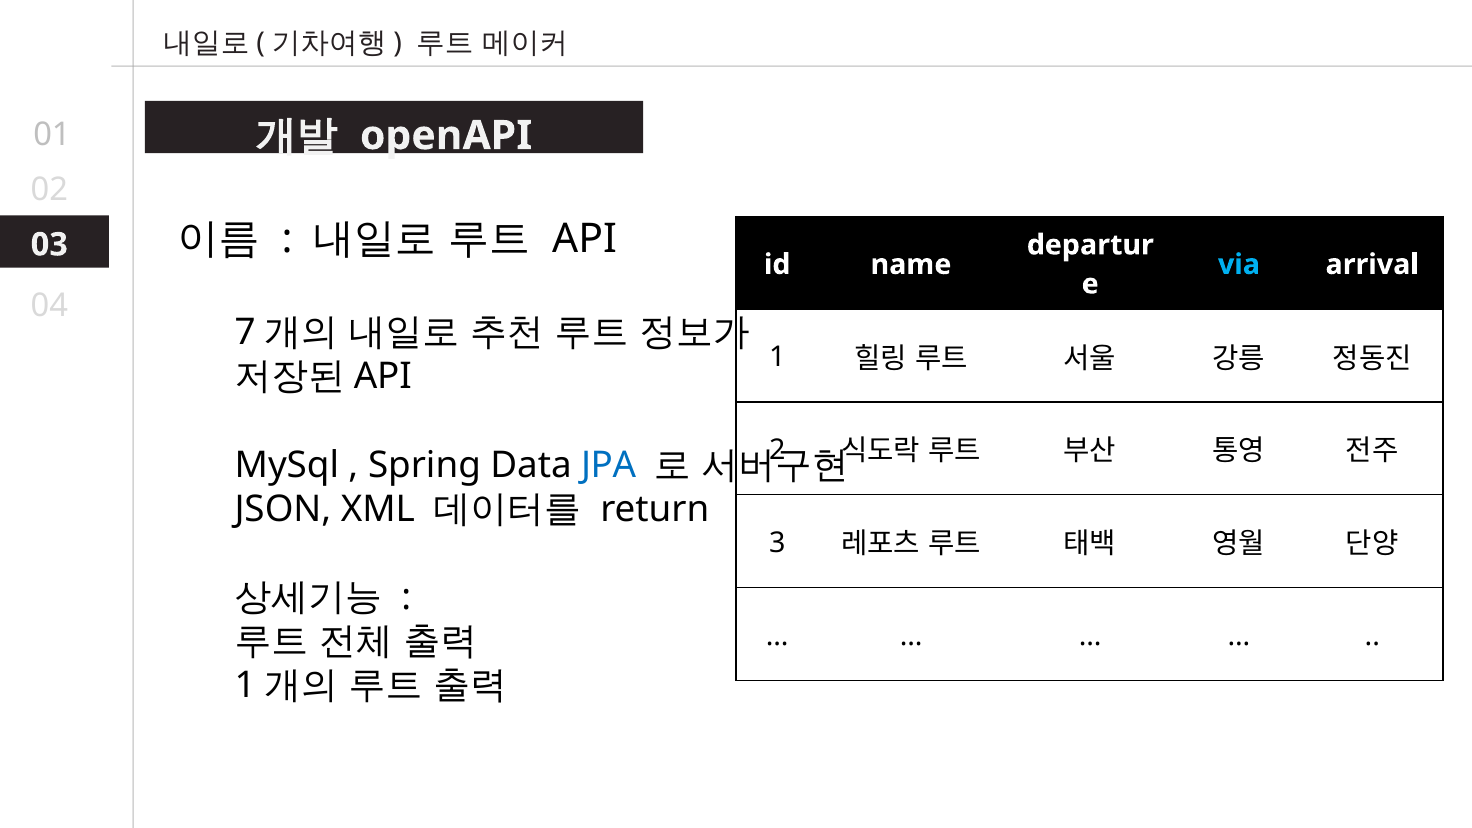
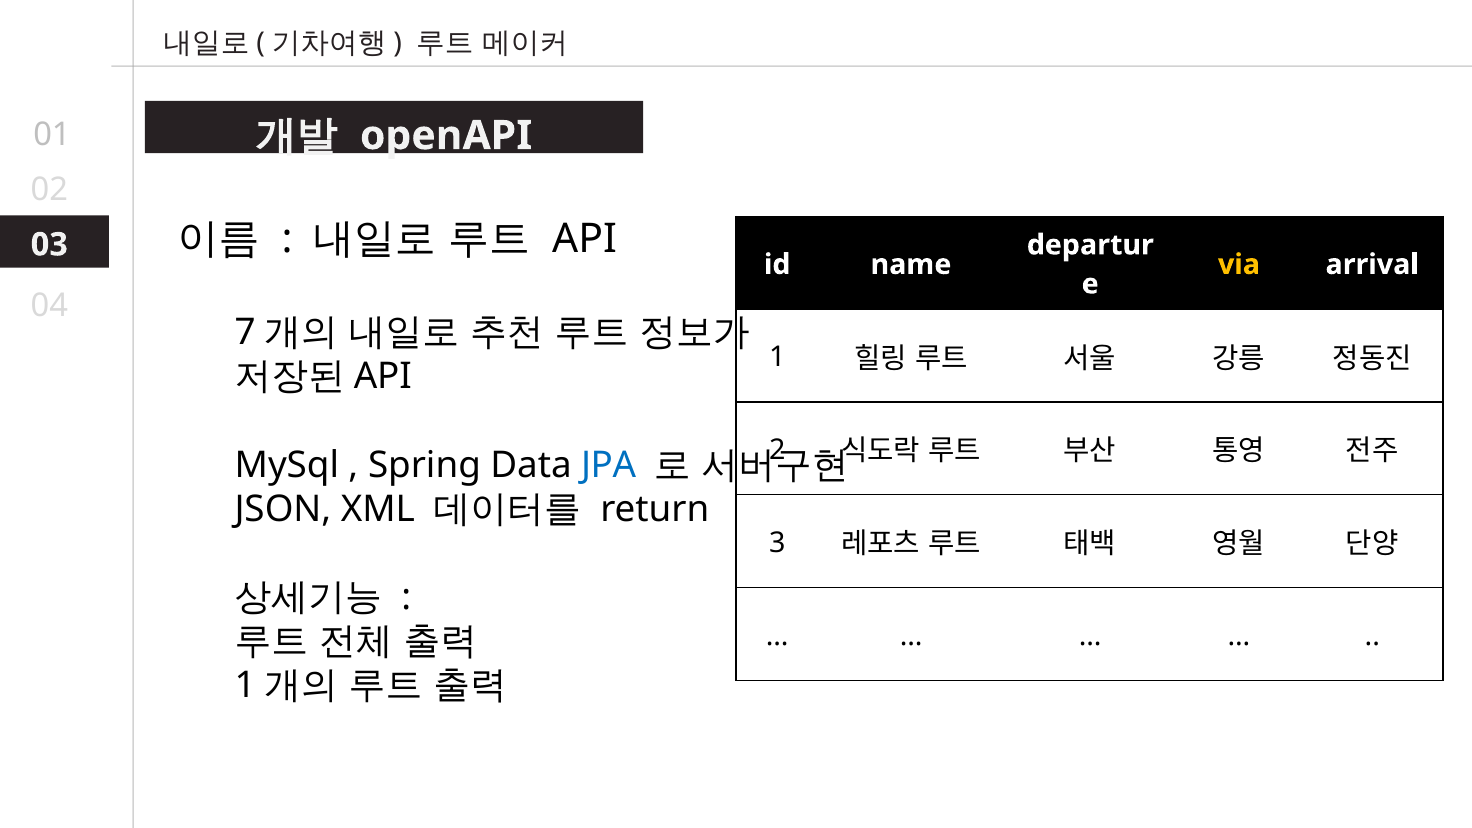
via colour: light blue -> yellow
